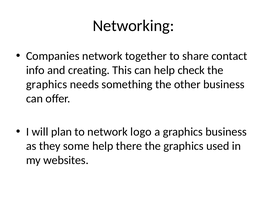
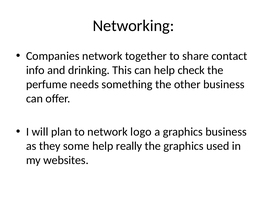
creating: creating -> drinking
graphics at (47, 84): graphics -> perfume
there: there -> really
